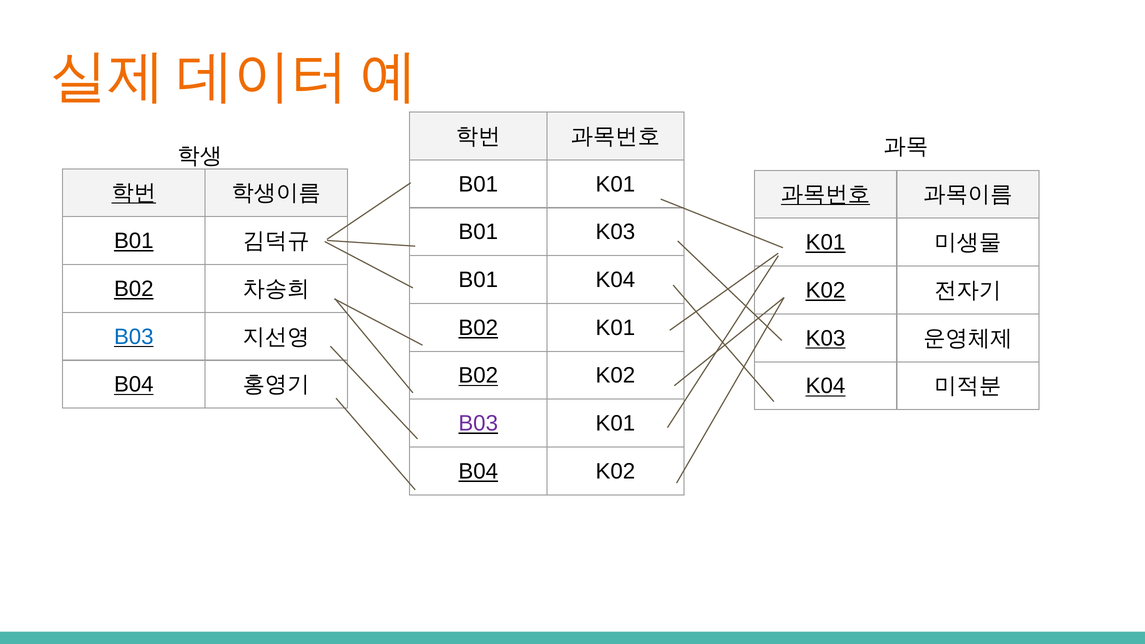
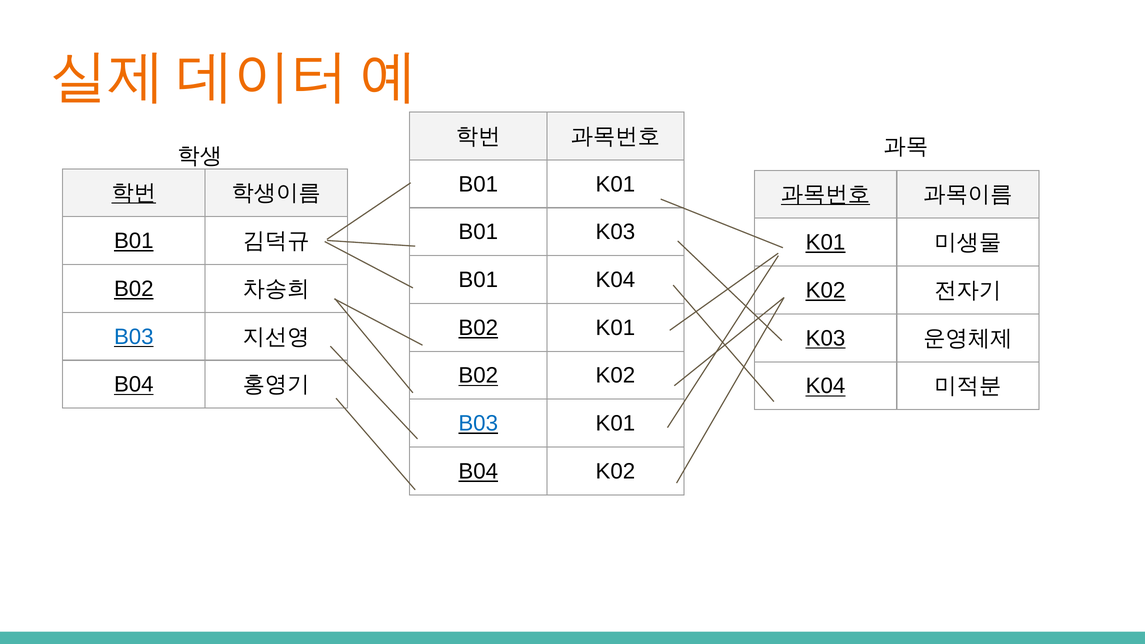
B03 at (478, 424) colour: purple -> blue
